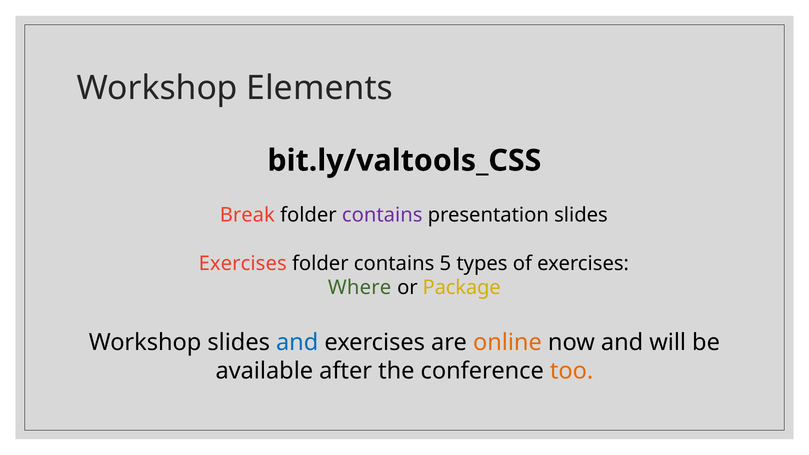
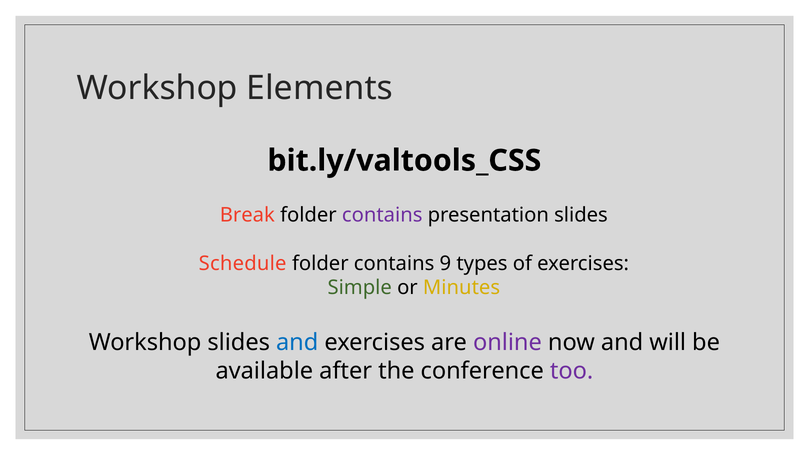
Exercises at (243, 263): Exercises -> Schedule
5: 5 -> 9
Where: Where -> Simple
Package: Package -> Minutes
online colour: orange -> purple
too colour: orange -> purple
